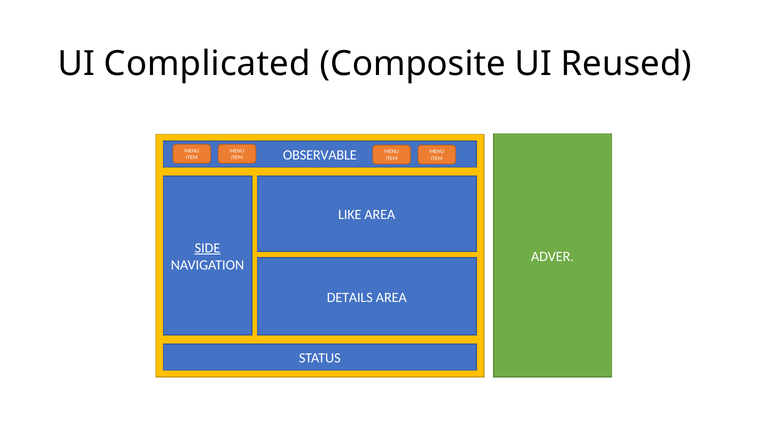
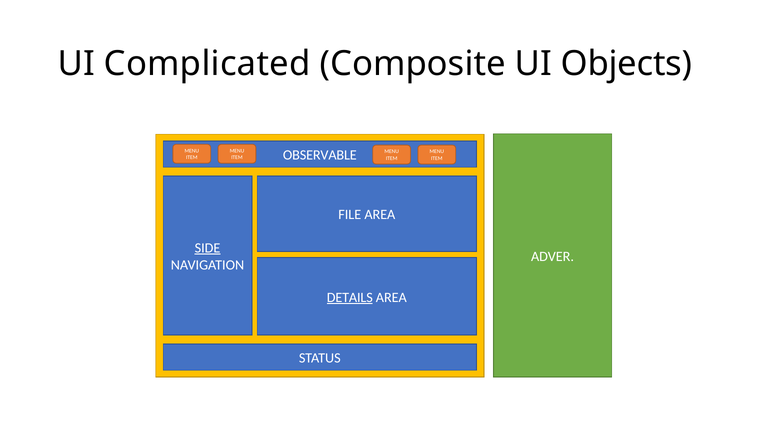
Reused: Reused -> Objects
LIKE: LIKE -> FILE
DETAILS underline: none -> present
